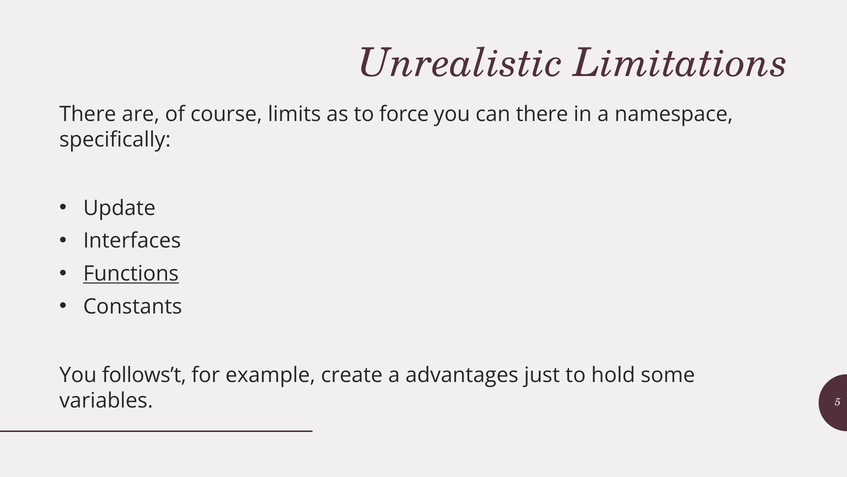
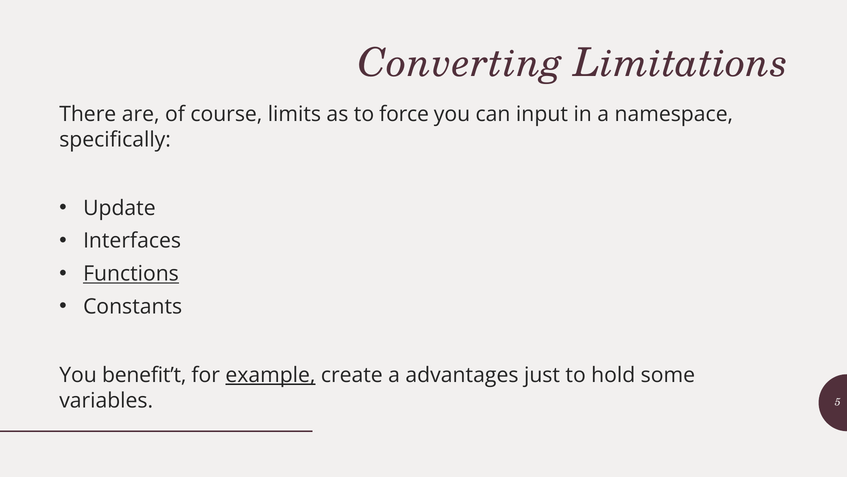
Unrealistic: Unrealistic -> Converting
can there: there -> input
follows’t: follows’t -> benefit’t
example underline: none -> present
